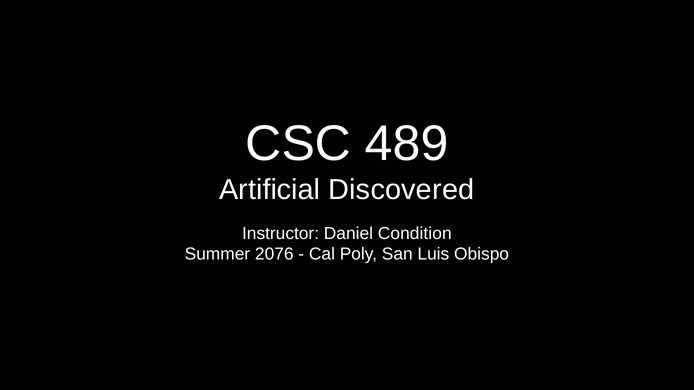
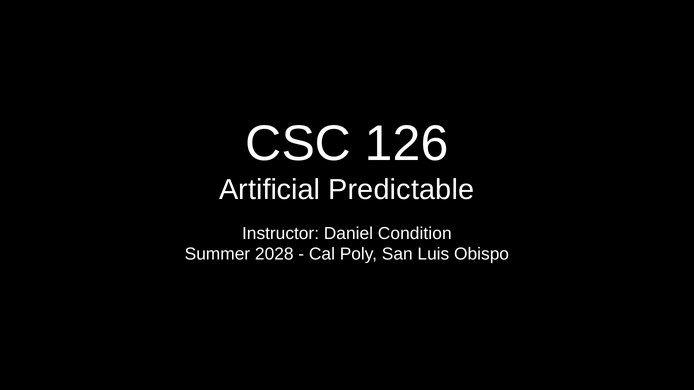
489: 489 -> 126
Discovered: Discovered -> Predictable
2076: 2076 -> 2028
